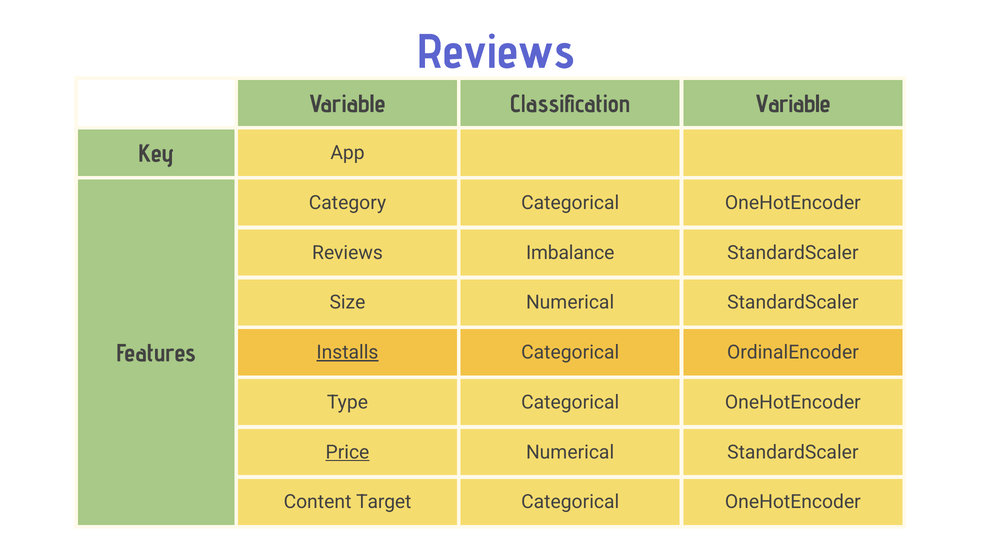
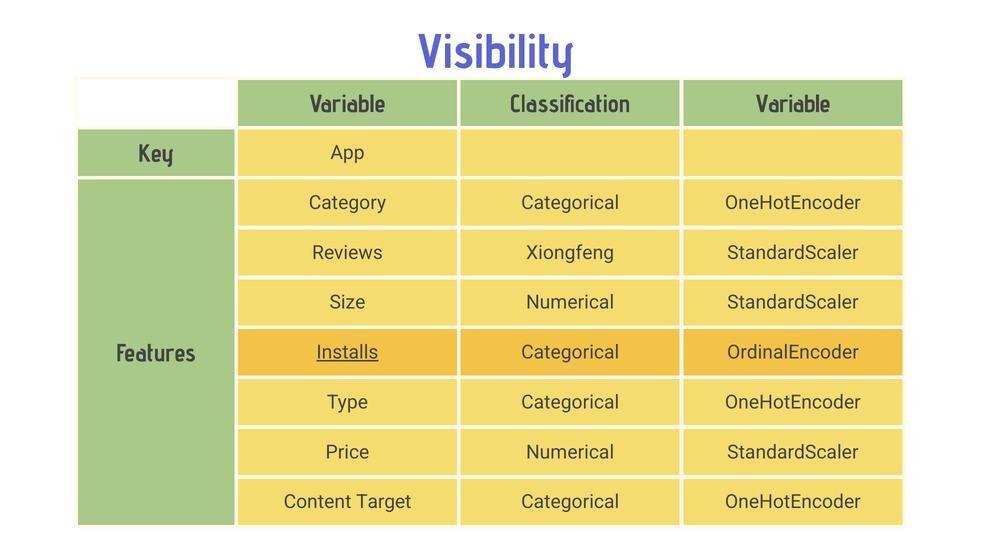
Reviews at (496, 52): Reviews -> Visibility
Imbalance: Imbalance -> Xiongfeng
Price underline: present -> none
